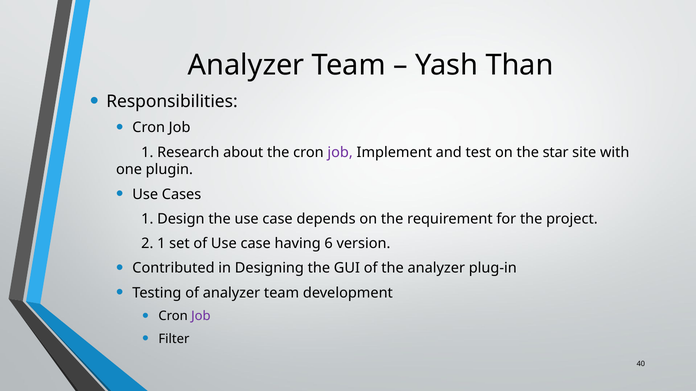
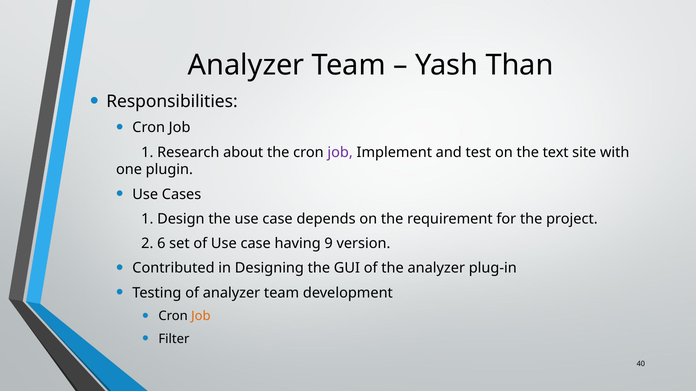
star: star -> text
2 1: 1 -> 6
6: 6 -> 9
Job at (201, 317) colour: purple -> orange
